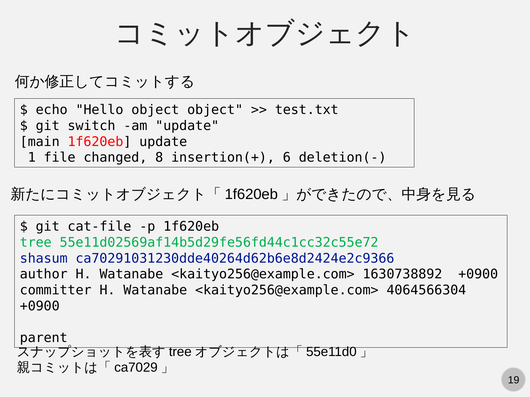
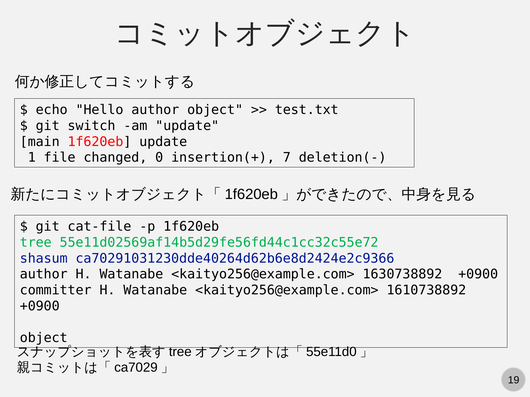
Hello object: object -> author
8: 8 -> 0
6: 6 -> 7
4064566304: 4064566304 -> 1610738892
parent at (44, 338): parent -> object
